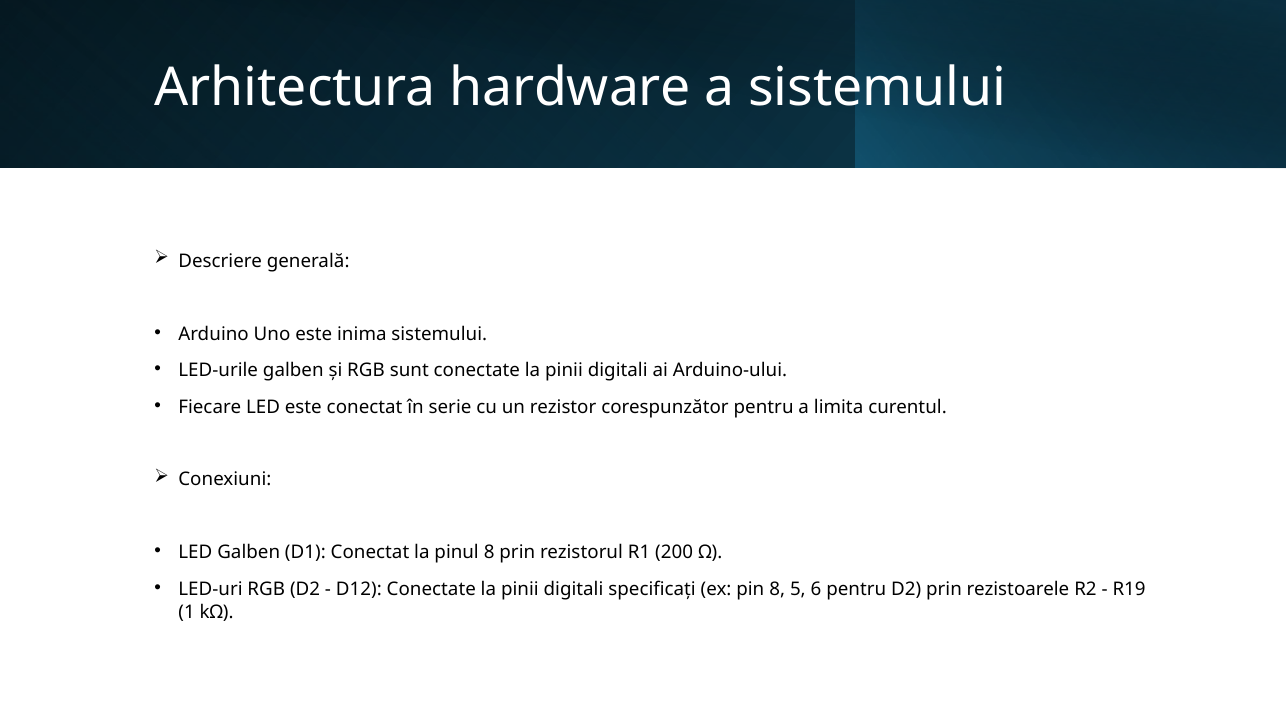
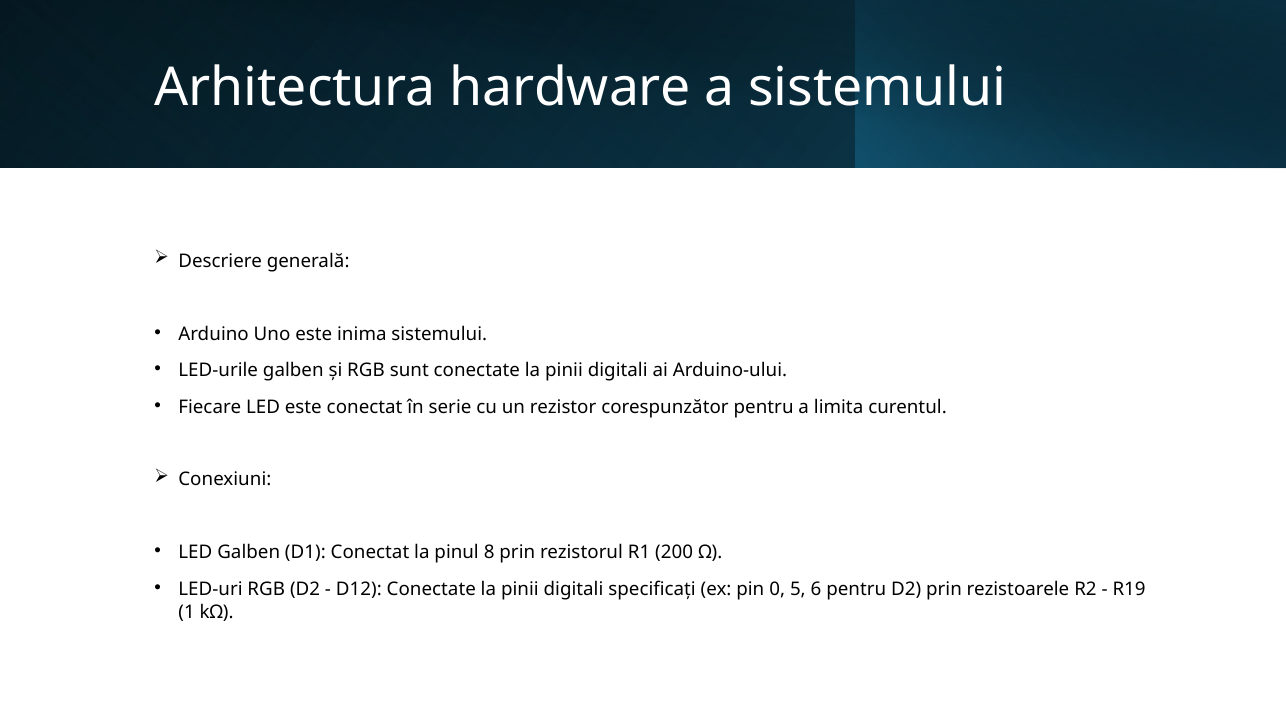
pin 8: 8 -> 0
